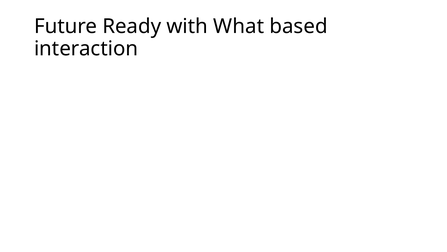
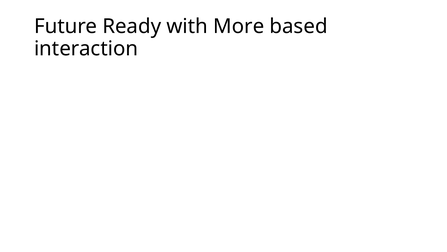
What: What -> More
